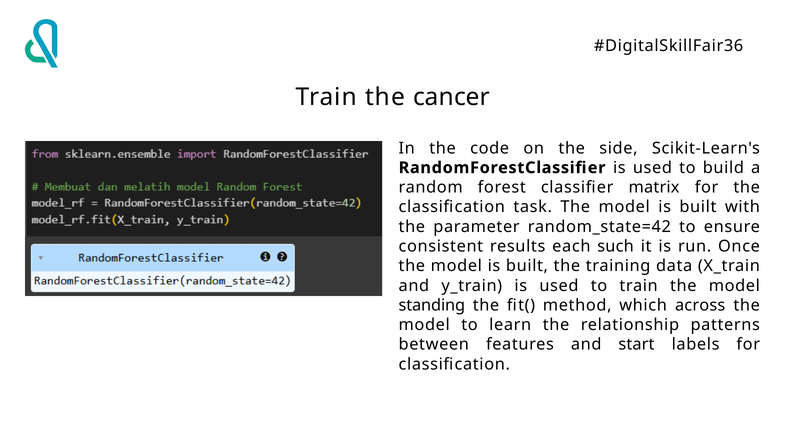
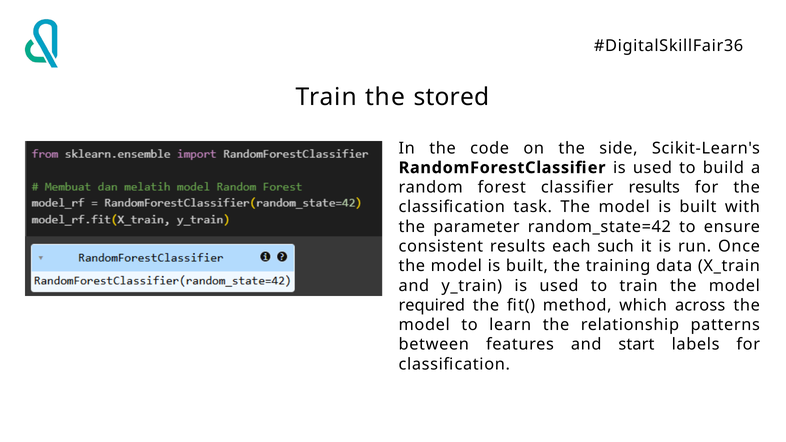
cancer: cancer -> stored
classifier matrix: matrix -> results
standing: standing -> required
